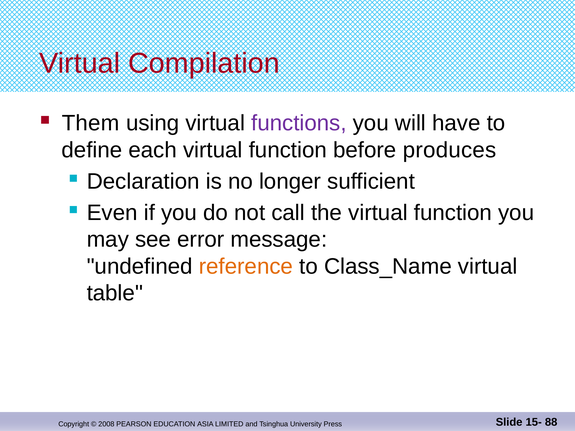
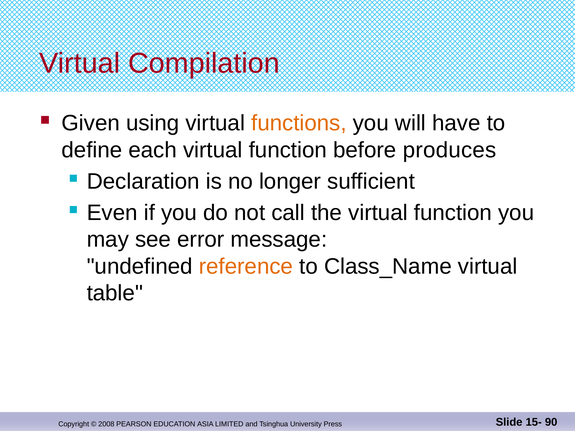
Them: Them -> Given
functions colour: purple -> orange
88: 88 -> 90
